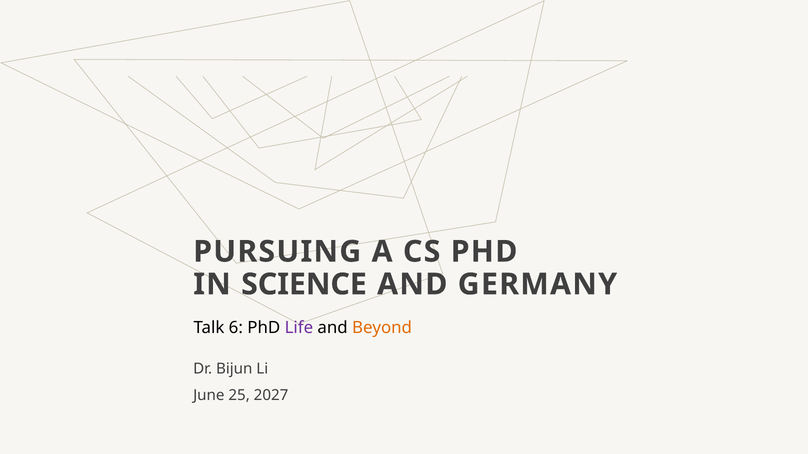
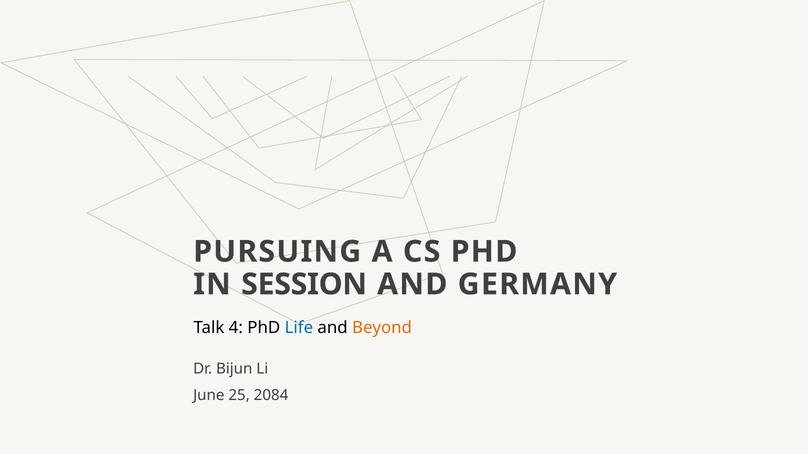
SCIENCE: SCIENCE -> SESSION
6: 6 -> 4
Life colour: purple -> blue
2027: 2027 -> 2084
